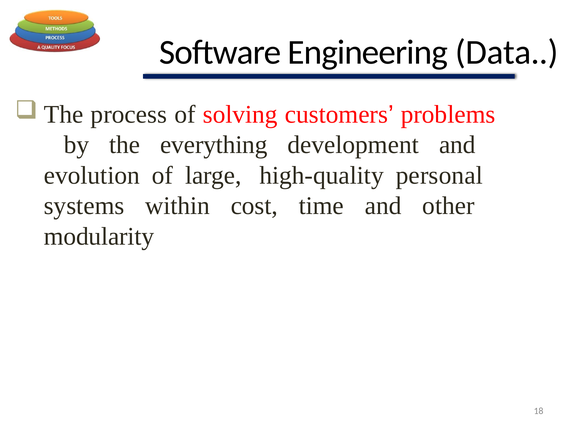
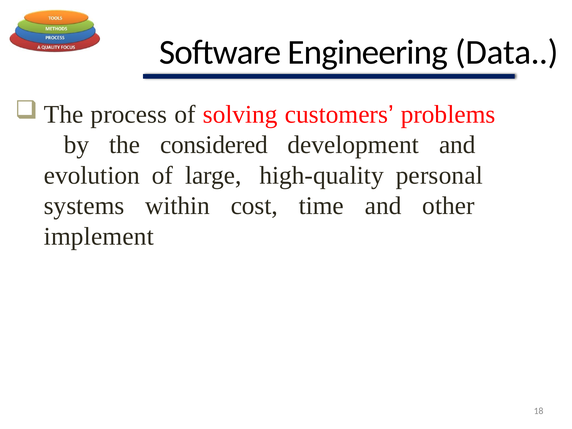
everything: everything -> considered
modularity: modularity -> implement
